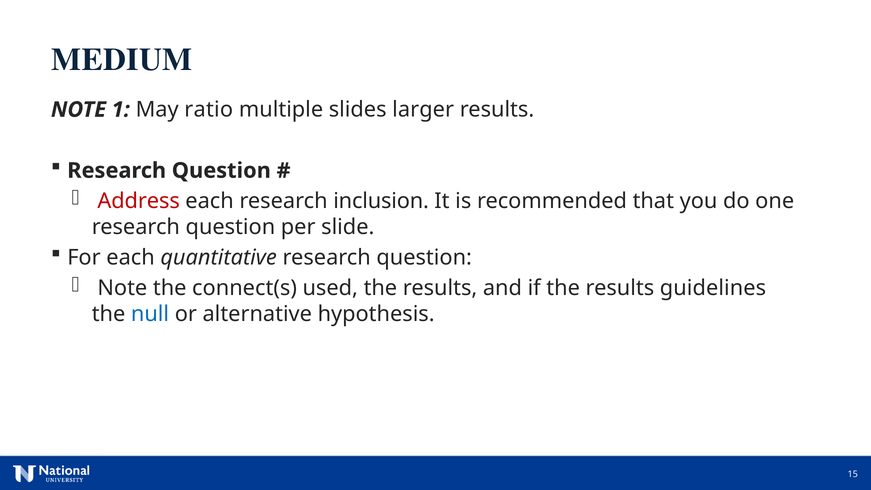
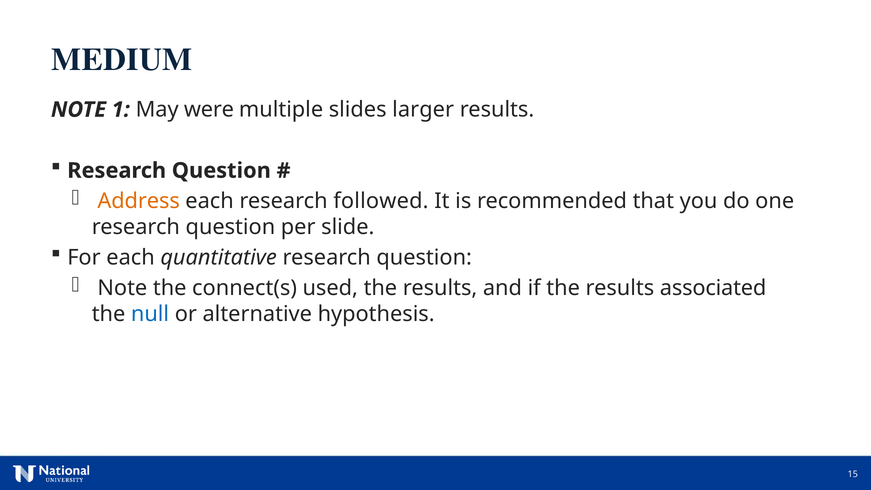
ratio: ratio -> were
Address colour: red -> orange
inclusion: inclusion -> followed
guidelines: guidelines -> associated
